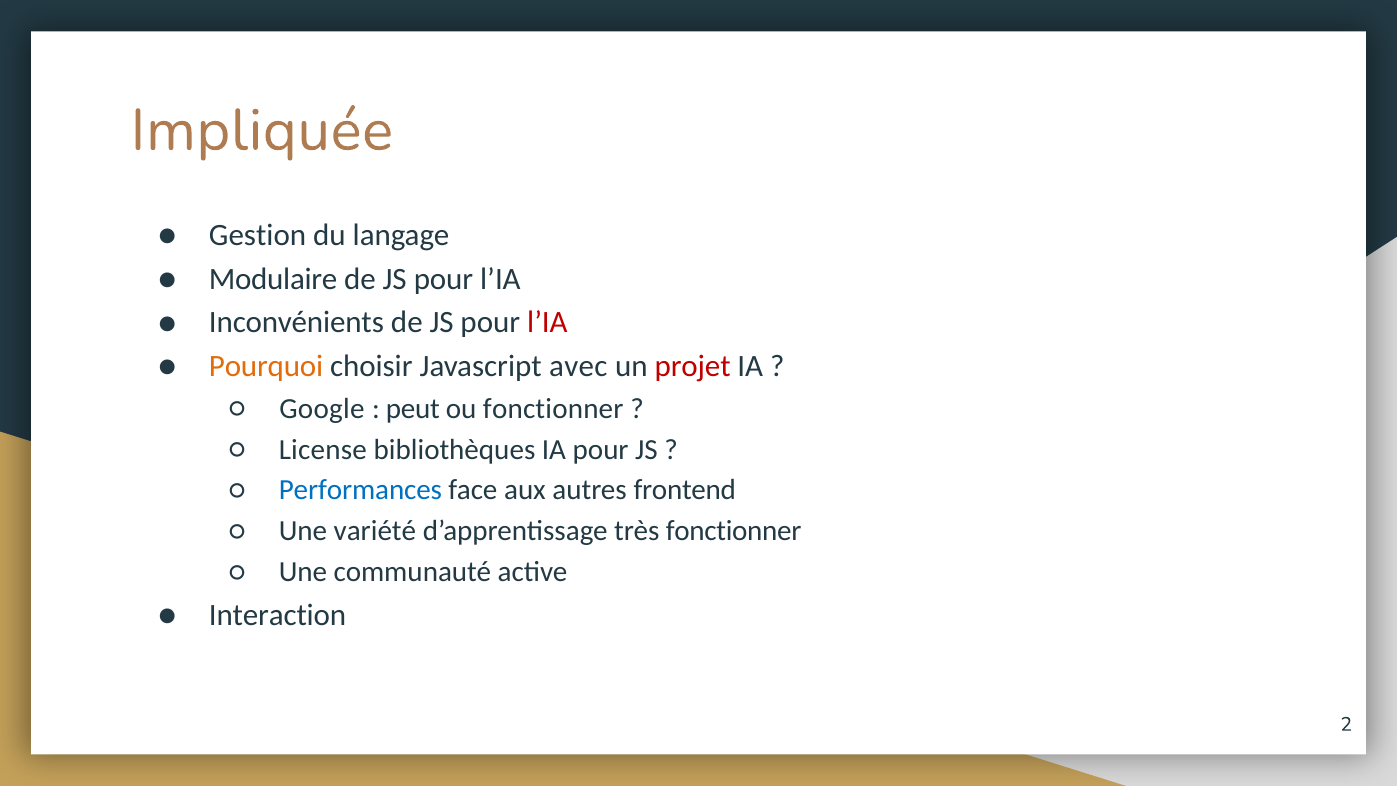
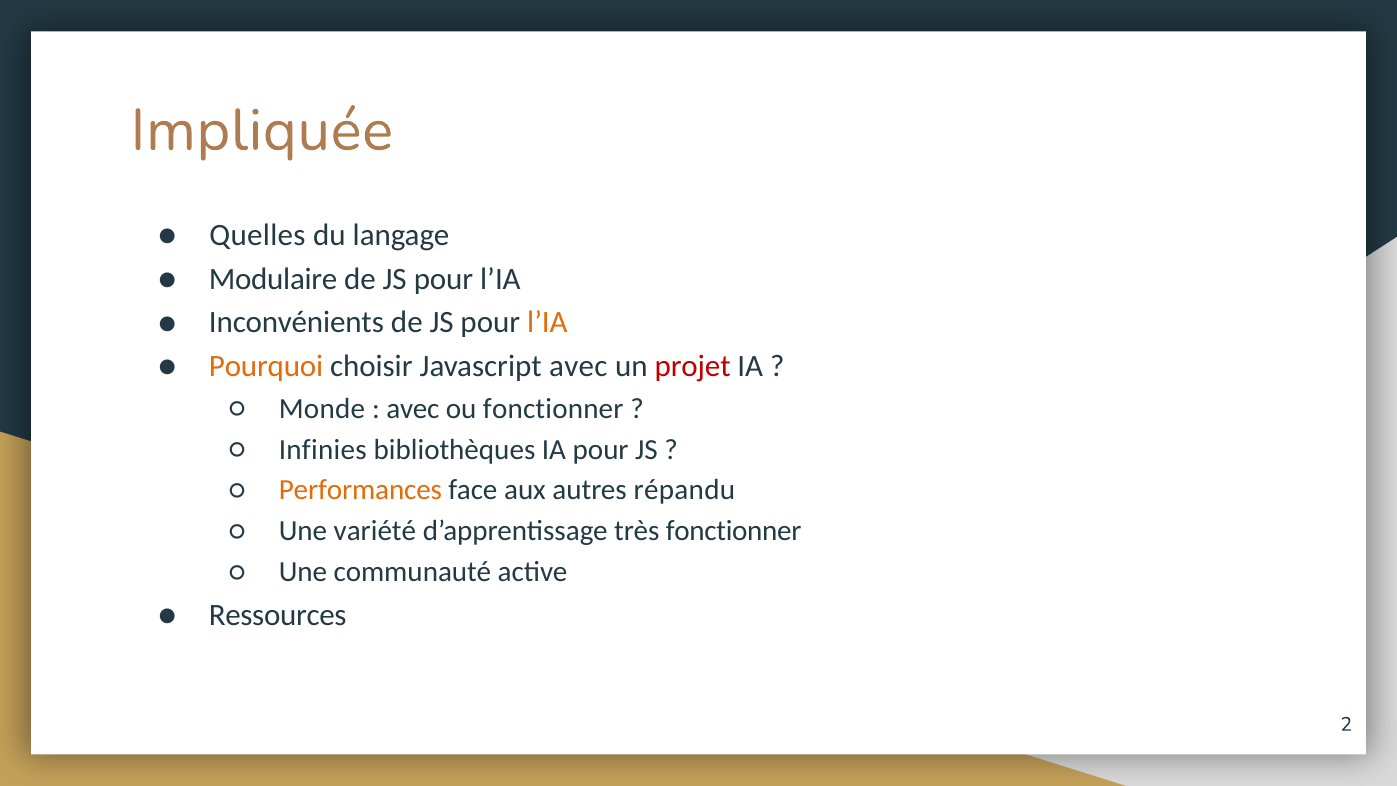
Gestion: Gestion -> Quelles
l’IA at (547, 323) colour: red -> orange
Google: Google -> Monde
peut at (413, 408): peut -> avec
License: License -> Infinies
Performances colour: blue -> orange
frontend: frontend -> répandu
Interaction: Interaction -> Ressources
